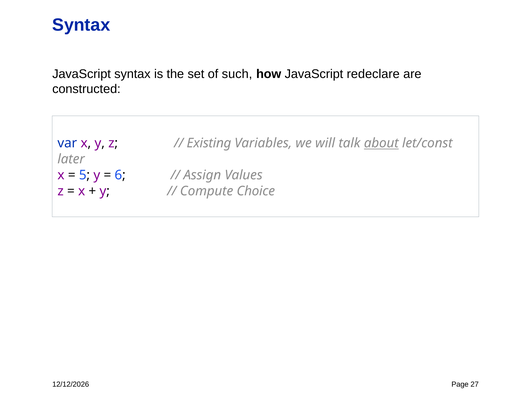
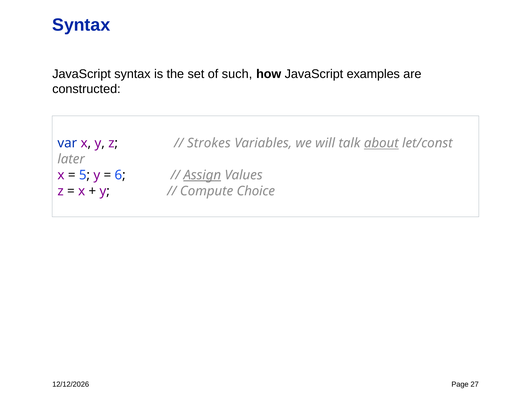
redeclare: redeclare -> examples
Existing: Existing -> Strokes
Assign underline: none -> present
